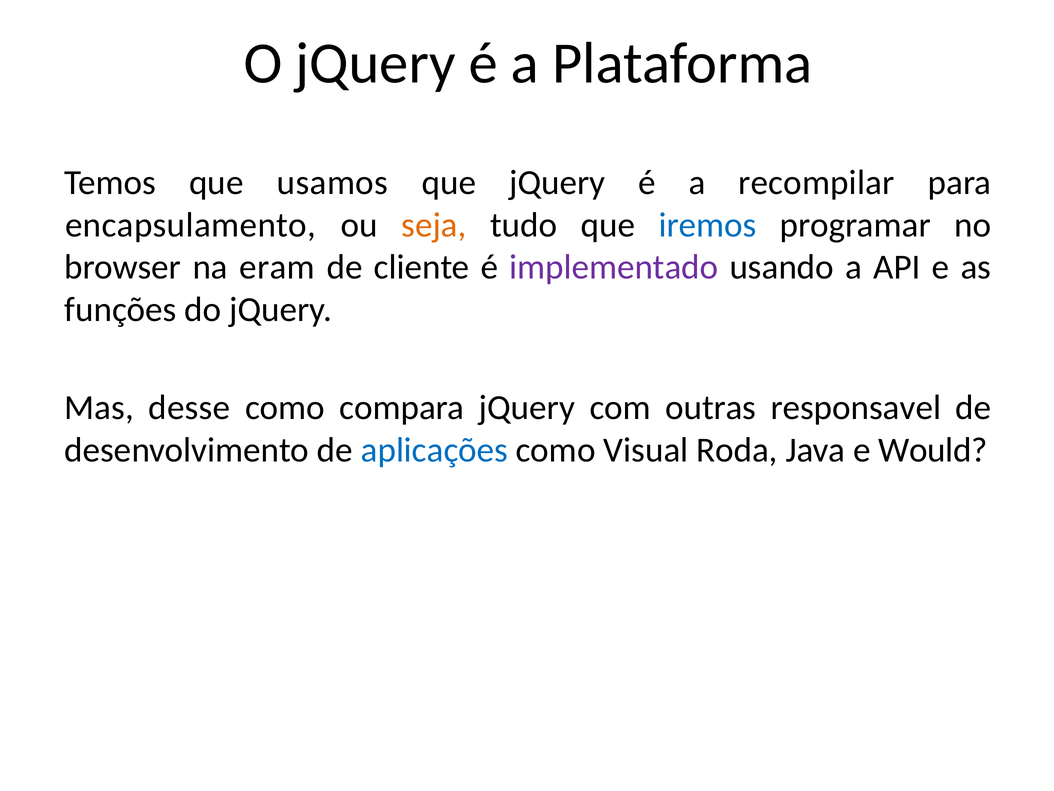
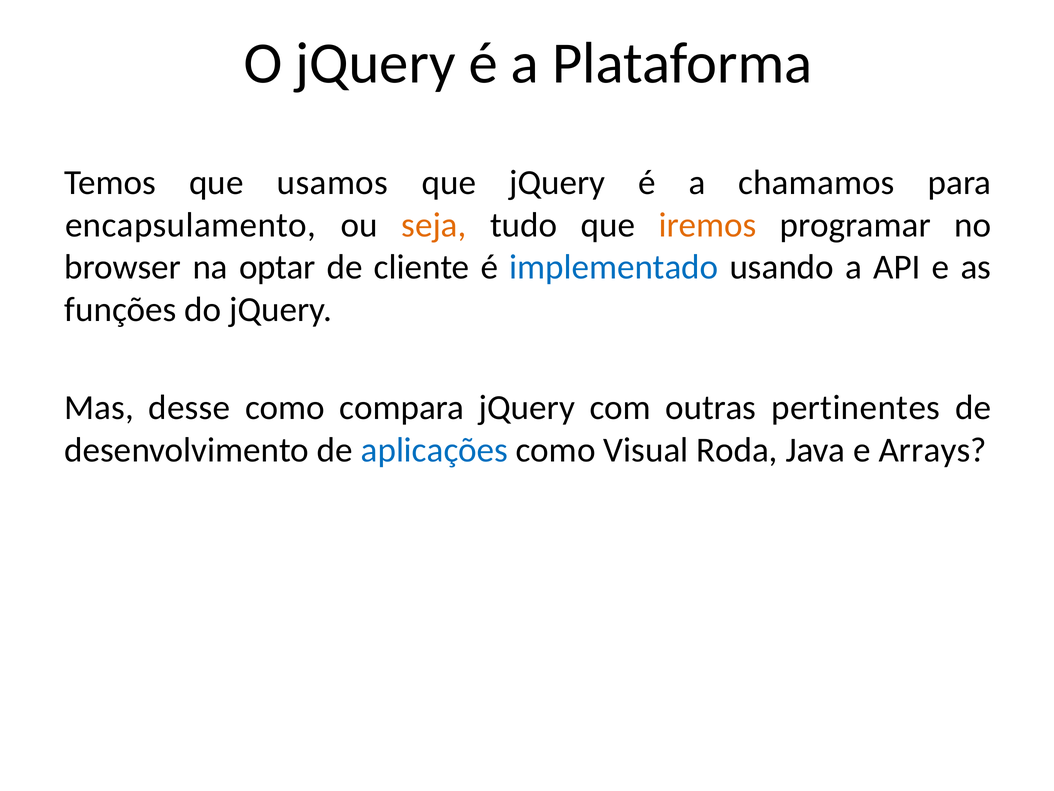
recompilar: recompilar -> chamamos
iremos colour: blue -> orange
eram: eram -> optar
implementado colour: purple -> blue
responsavel: responsavel -> pertinentes
Would: Would -> Arrays
